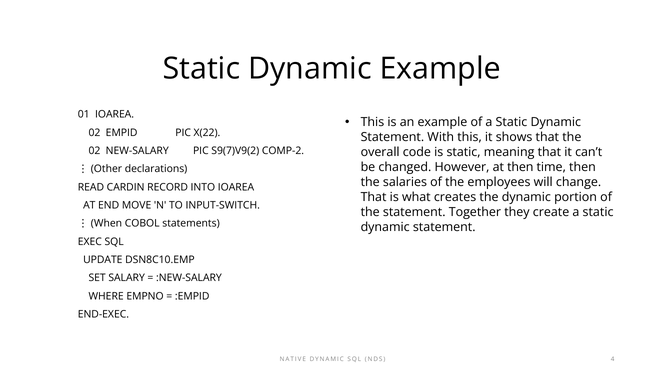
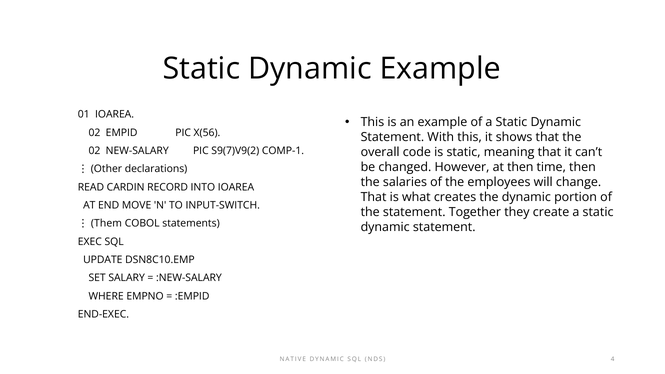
X(22: X(22 -> X(56
COMP-2: COMP-2 -> COMP-1
When: When -> Them
